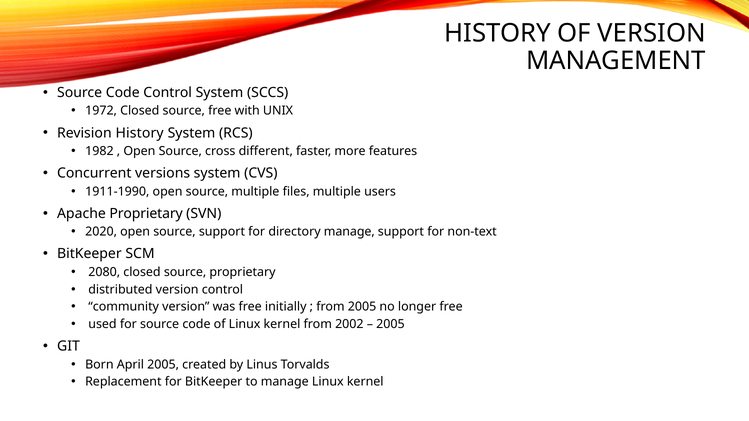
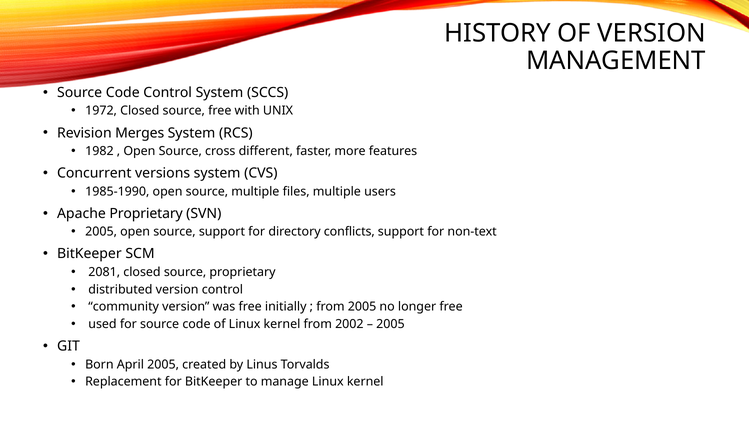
Revision History: History -> Merges
1911-1990: 1911-1990 -> 1985-1990
2020 at (101, 232): 2020 -> 2005
directory manage: manage -> conflicts
2080: 2080 -> 2081
